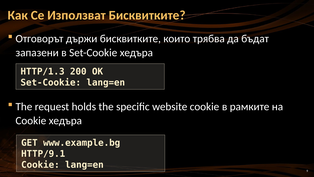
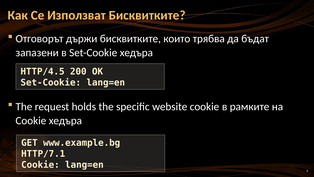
HTTP/1.3: HTTP/1.3 -> HTTP/4.5
HTTP/9.1: HTTP/9.1 -> HTTP/7.1
